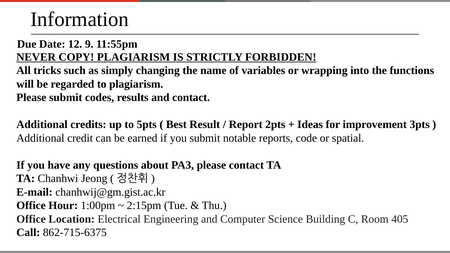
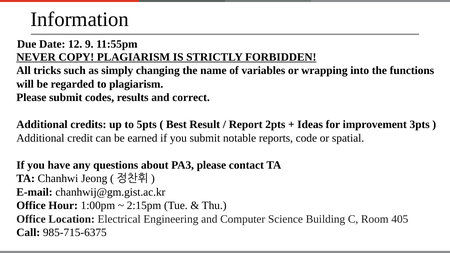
and contact: contact -> correct
862-715-6375: 862-715-6375 -> 985-715-6375
